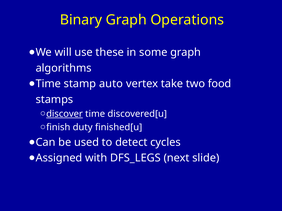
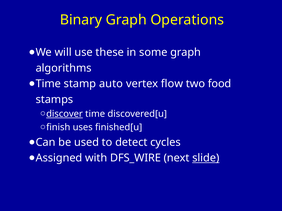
take: take -> flow
duty: duty -> uses
DFS_LEGS: DFS_LEGS -> DFS_WIRE
slide underline: none -> present
